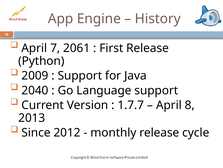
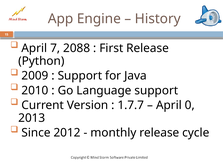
2061: 2061 -> 2088
2040: 2040 -> 2010
8: 8 -> 0
